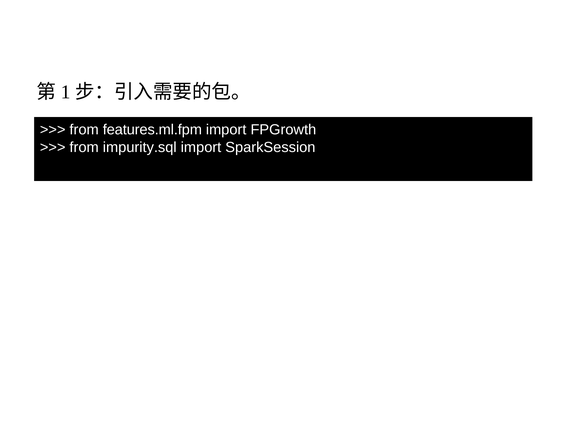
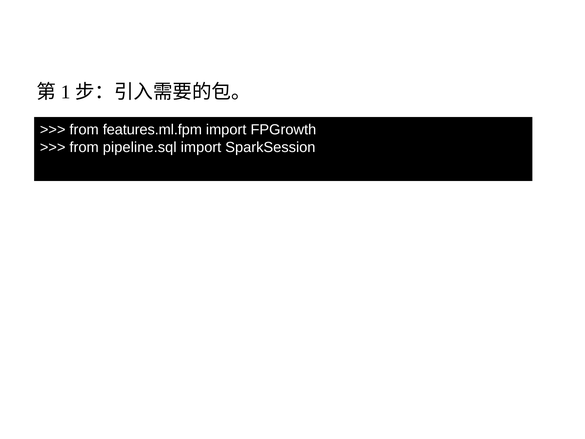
impurity.sql: impurity.sql -> pipeline.sql
